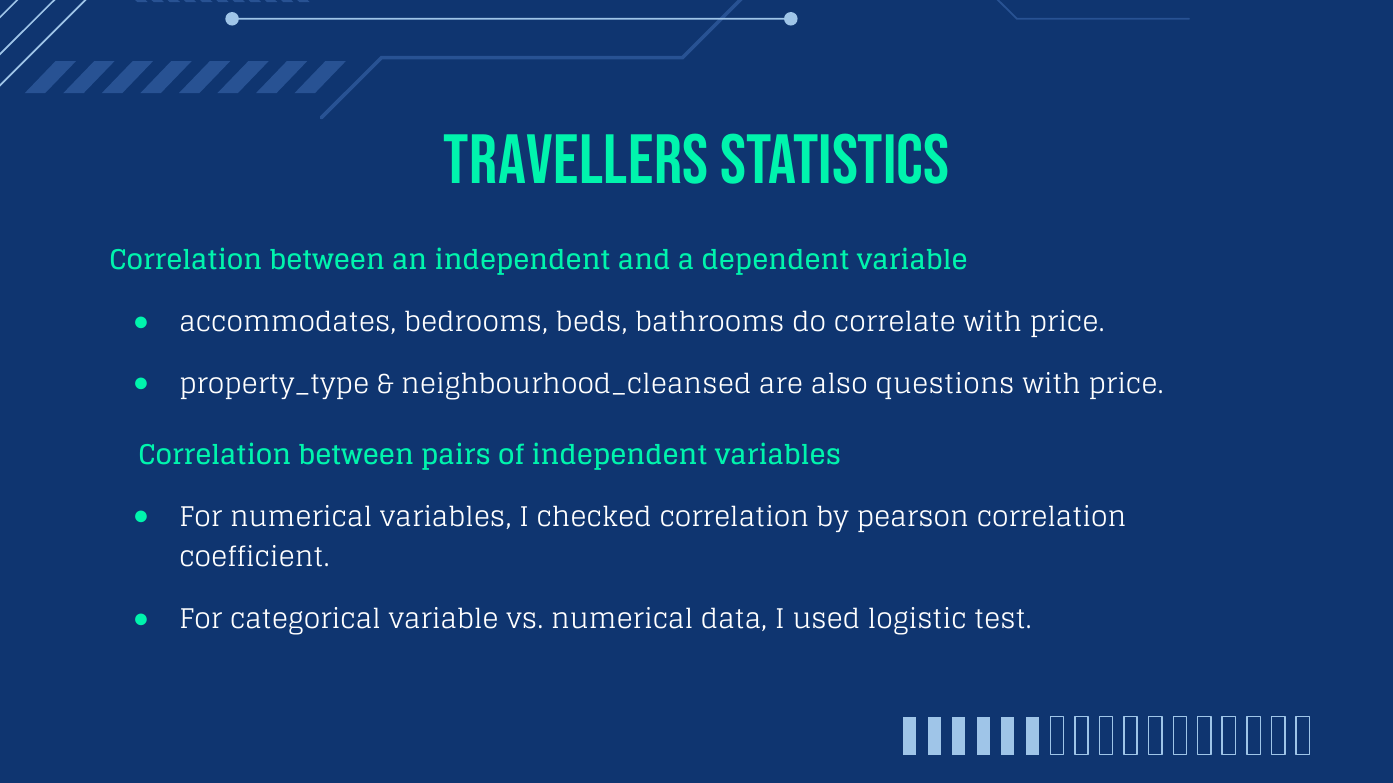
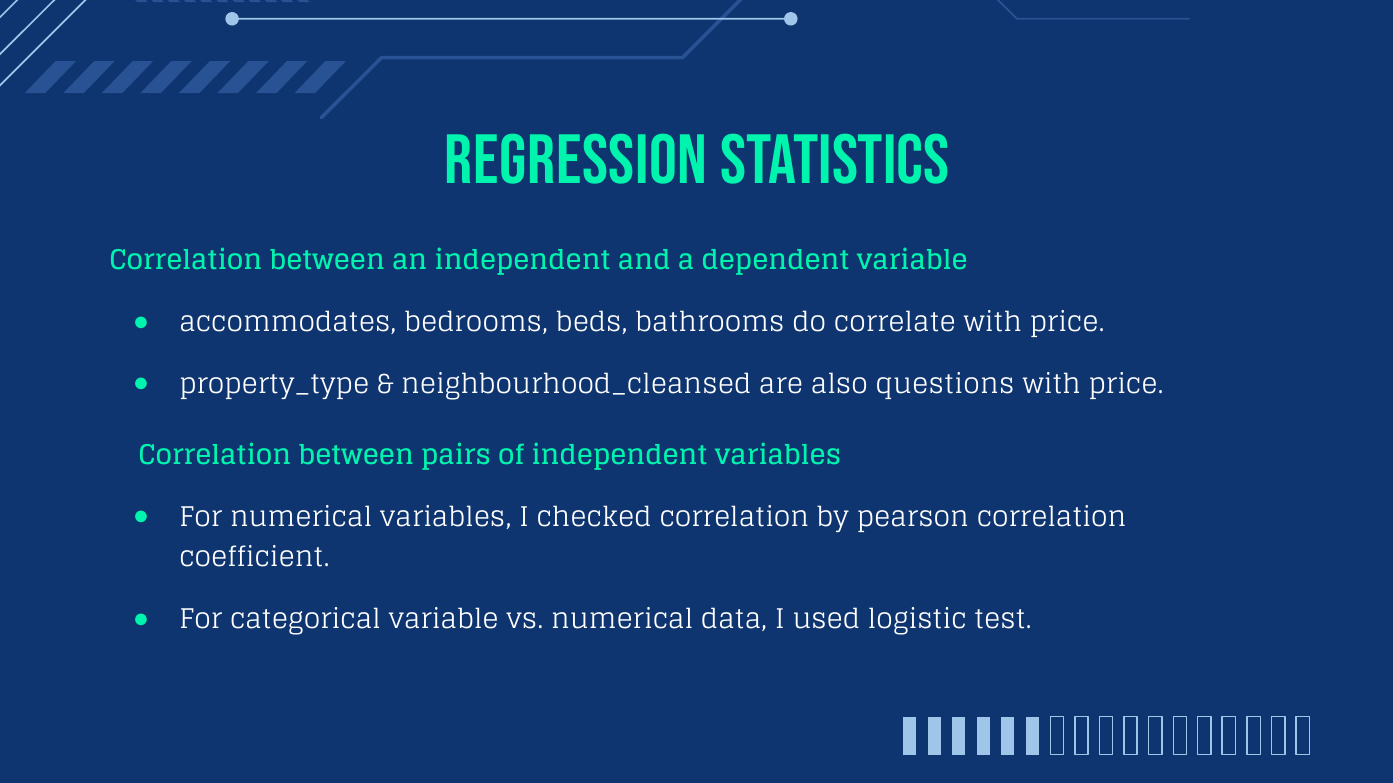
Travellers: Travellers -> Regression
